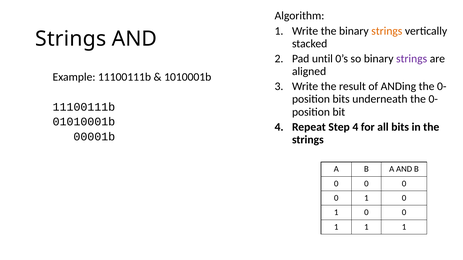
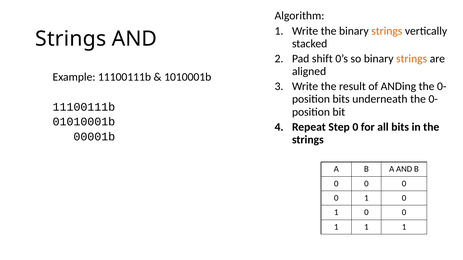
until: until -> shift
strings at (412, 59) colour: purple -> orange
Step 4: 4 -> 0
